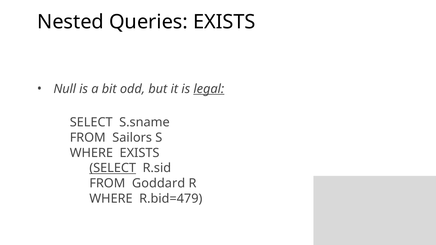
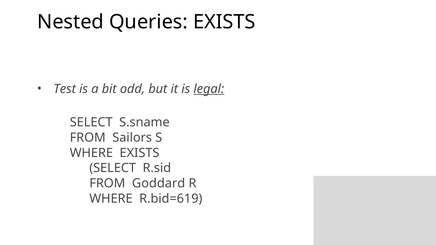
Null: Null -> Test
SELECT at (113, 168) underline: present -> none
R.bid=479: R.bid=479 -> R.bid=619
